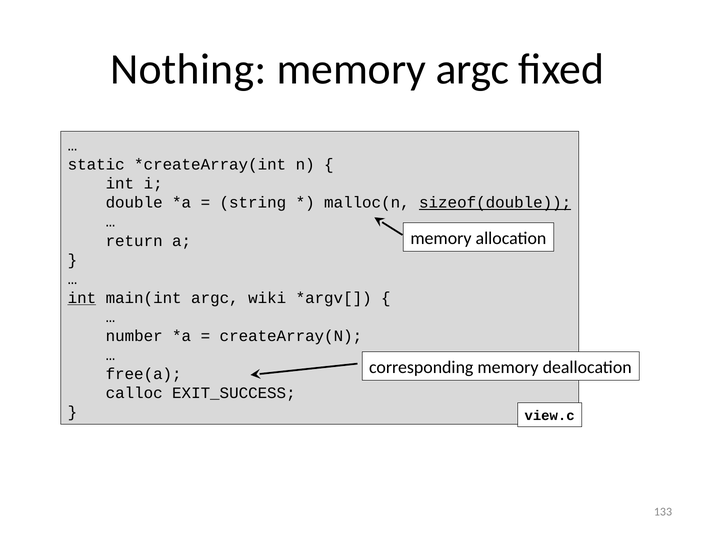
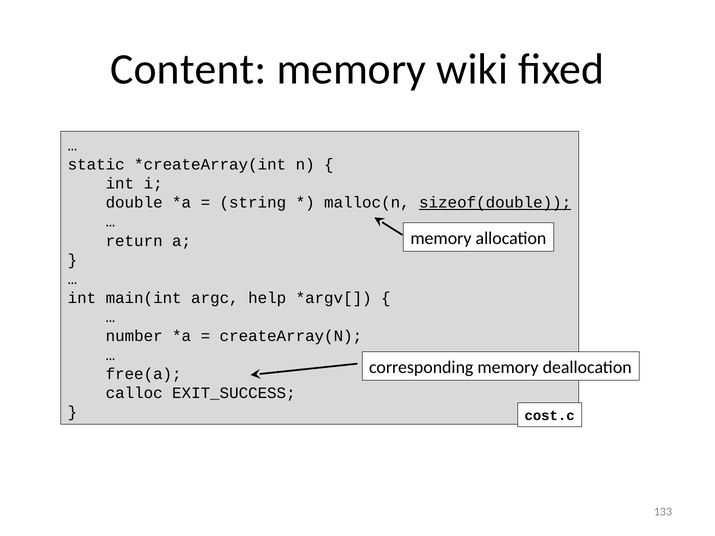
Nothing: Nothing -> Content
memory argc: argc -> wiki
int at (82, 298) underline: present -> none
wiki: wiki -> help
view.c: view.c -> cost.c
